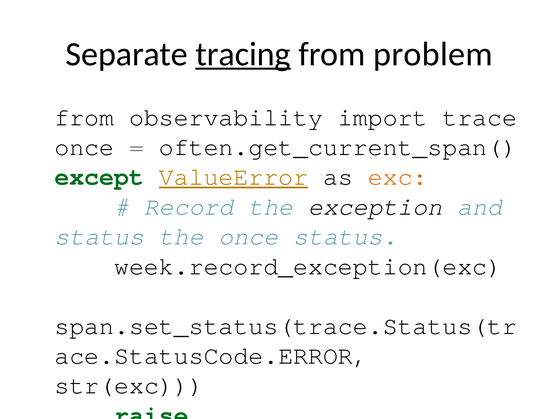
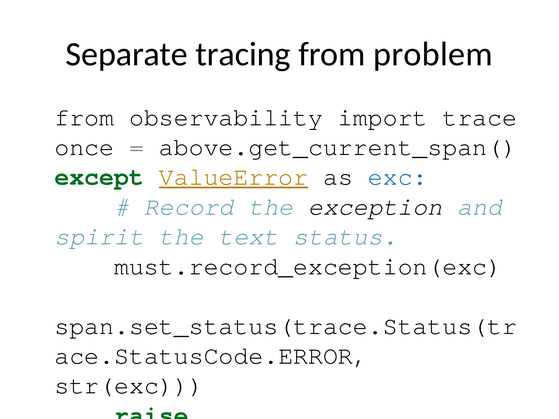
tracing underline: present -> none
often.get_current_span(: often.get_current_span( -> above.get_current_span(
exc colour: orange -> blue
status at (99, 237): status -> spirit
the once: once -> text
week.record_exception(exc: week.record_exception(exc -> must.record_exception(exc
